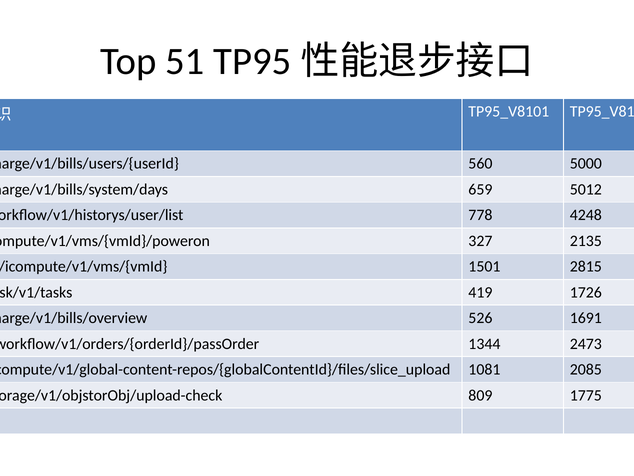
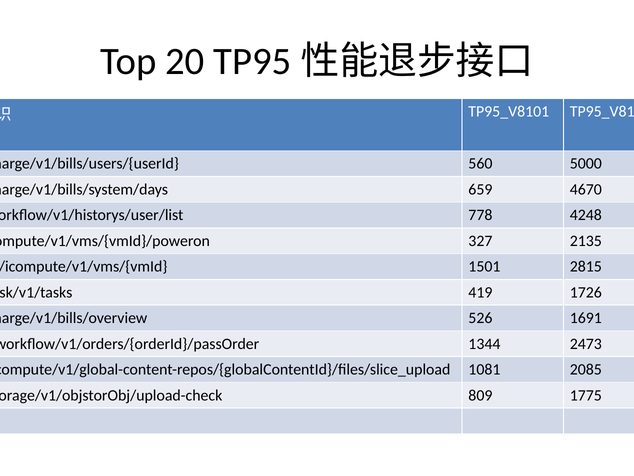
51: 51 -> 20
5012: 5012 -> 4670
